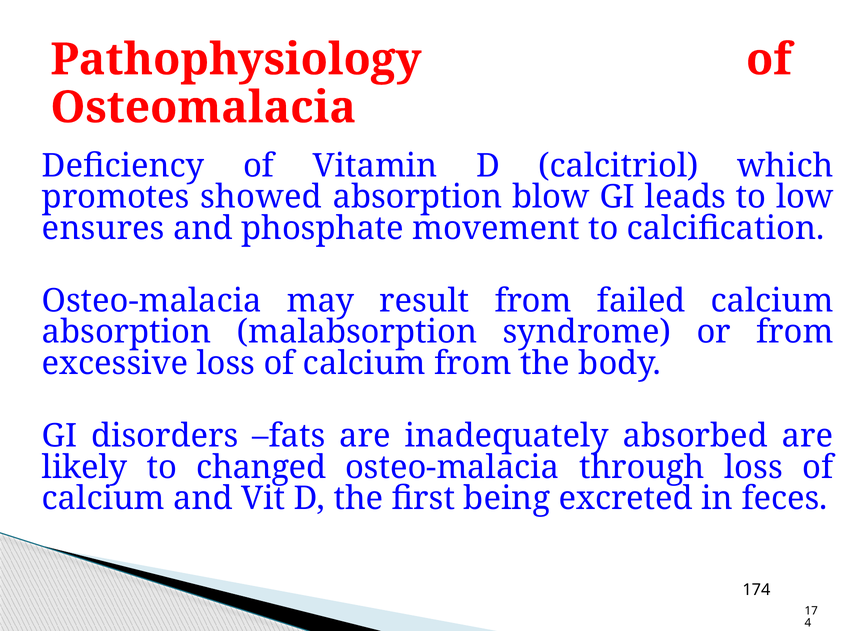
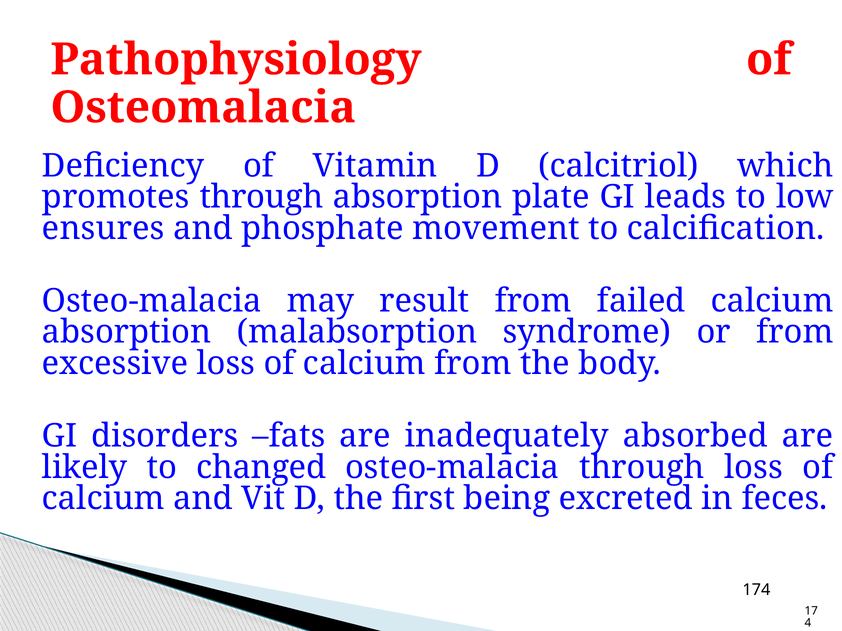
promotes showed: showed -> through
blow: blow -> plate
